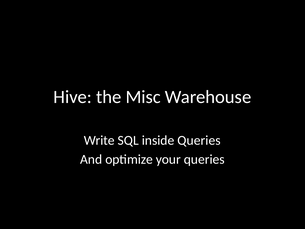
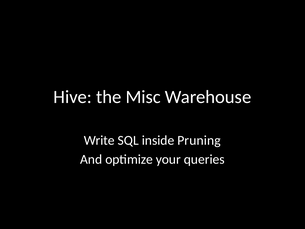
inside Queries: Queries -> Pruning
